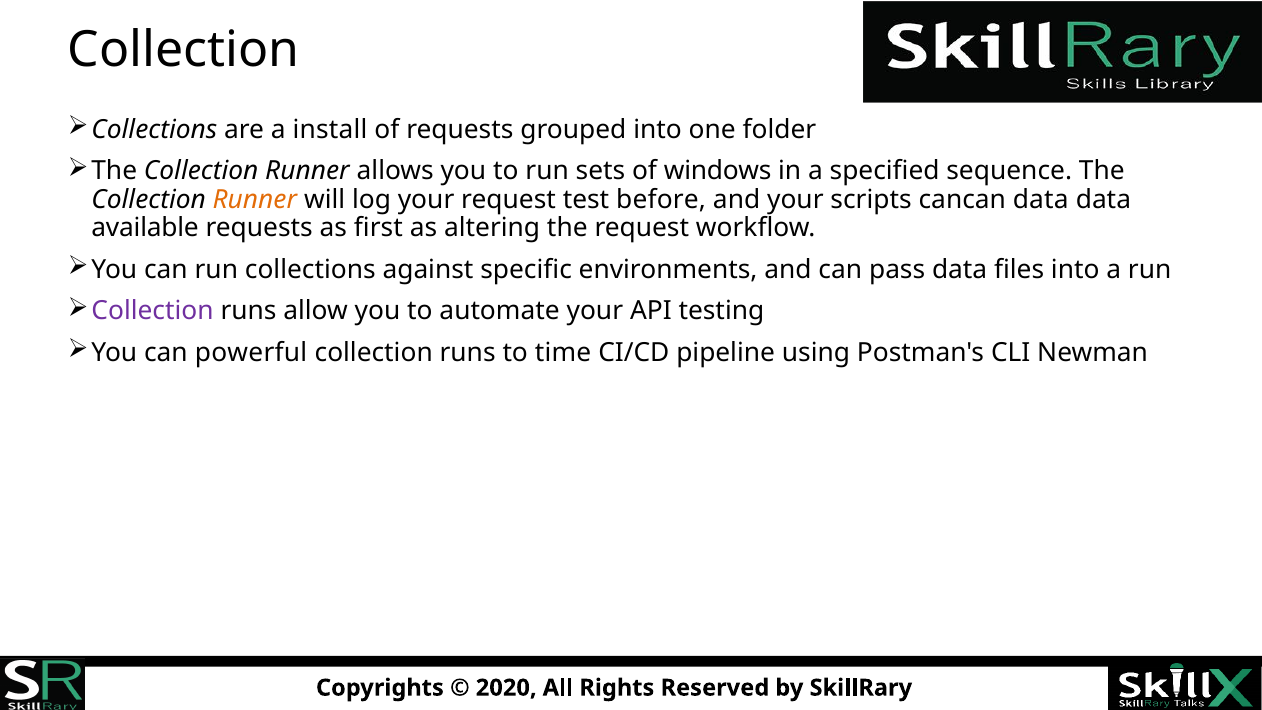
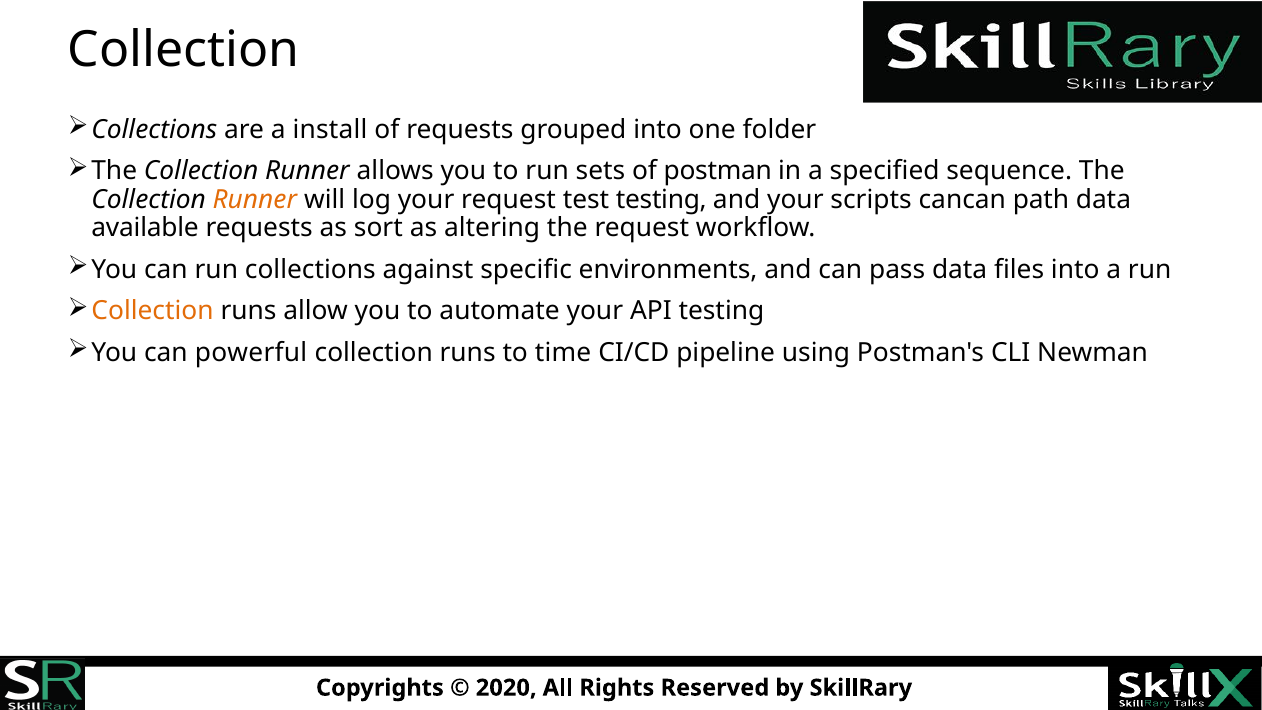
windows: windows -> postman
test before: before -> testing
cancan data: data -> path
first: first -> sort
Collection at (153, 311) colour: purple -> orange
